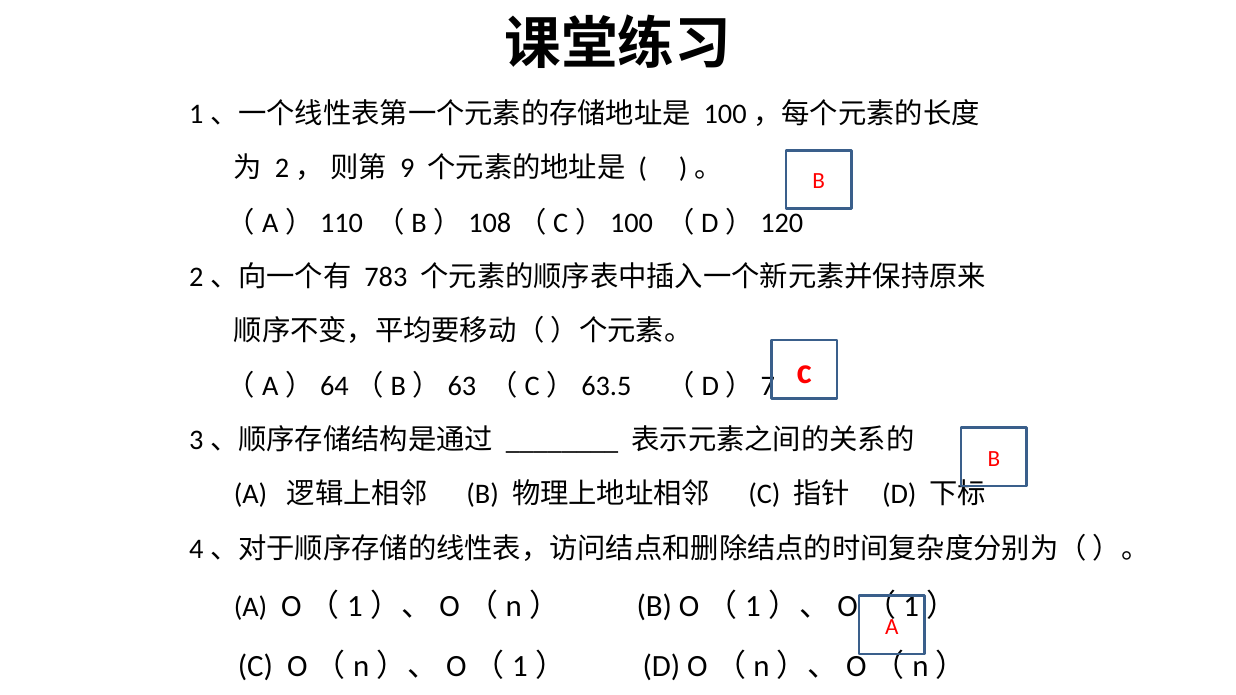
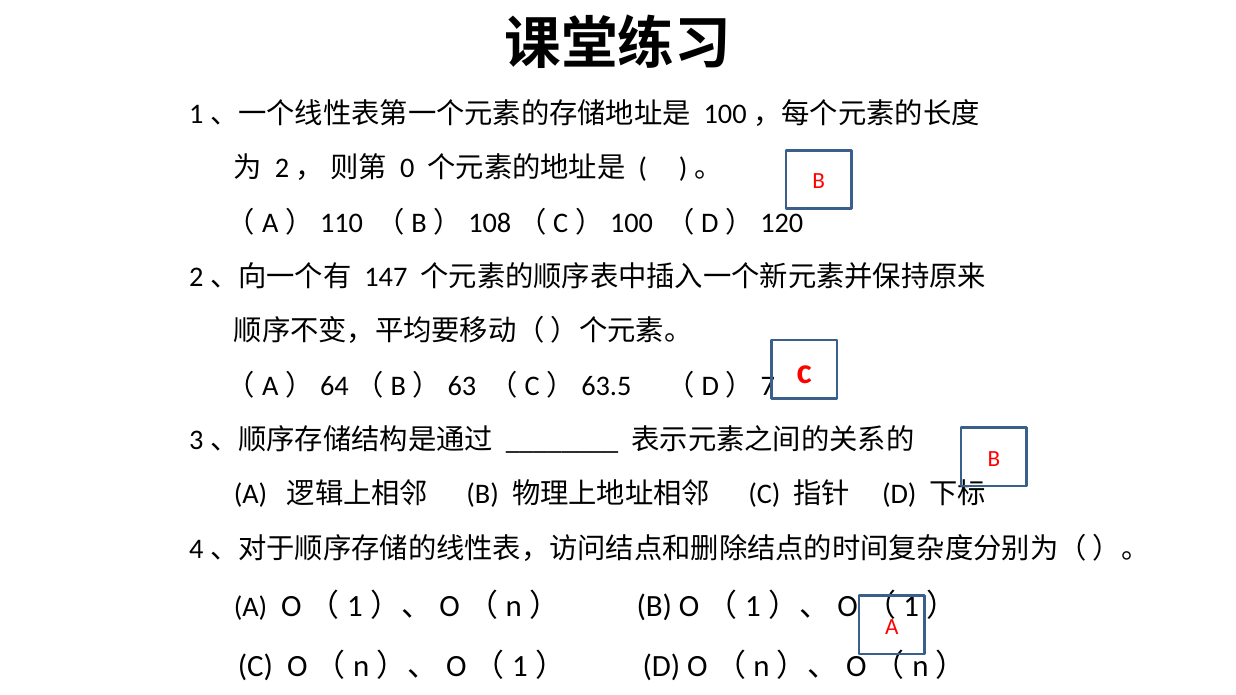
9: 9 -> 0
783: 783 -> 147
